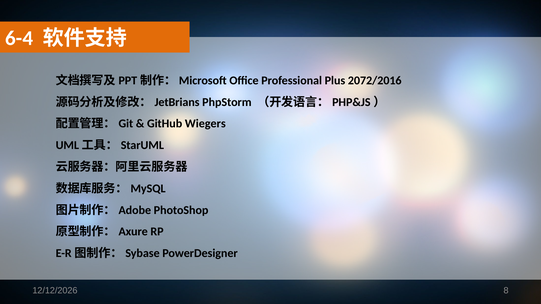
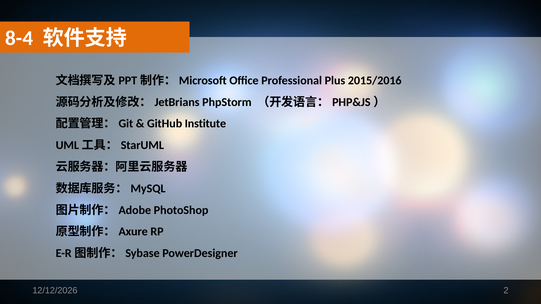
6-4: 6-4 -> 8-4
2072/2016: 2072/2016 -> 2015/2016
Wiegers: Wiegers -> Institute
8: 8 -> 2
